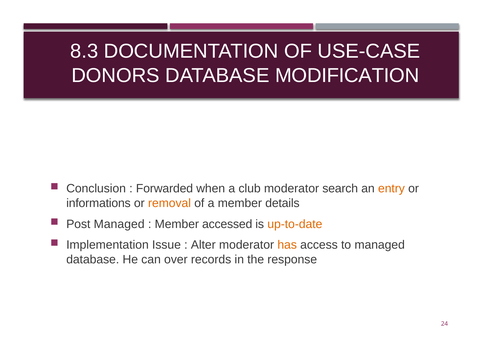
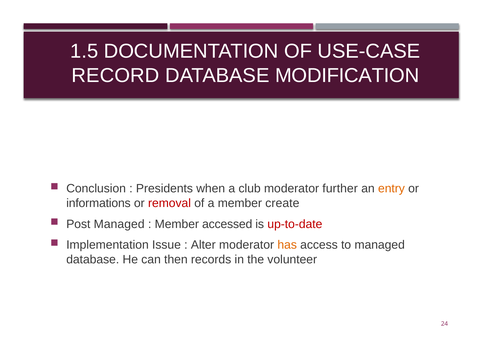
8.3: 8.3 -> 1.5
DONORS: DONORS -> RECORD
Forwarded: Forwarded -> Presidents
search: search -> further
removal colour: orange -> red
details: details -> create
up-to-date colour: orange -> red
over: over -> then
response: response -> volunteer
